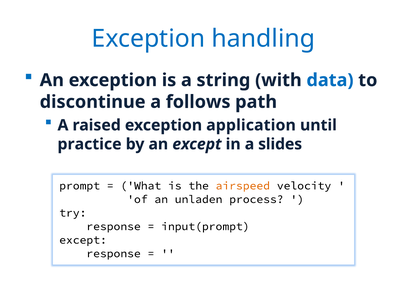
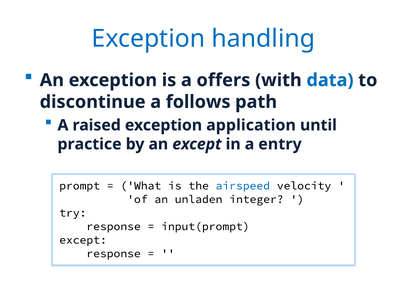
string: string -> offers
slides: slides -> entry
airspeed colour: orange -> blue
process: process -> integer
